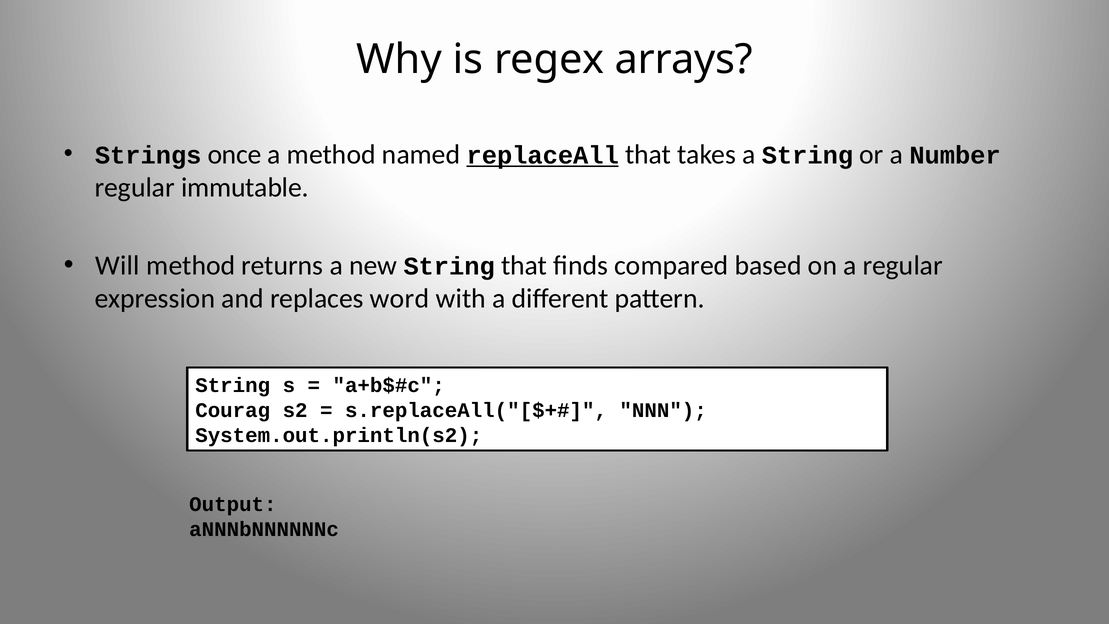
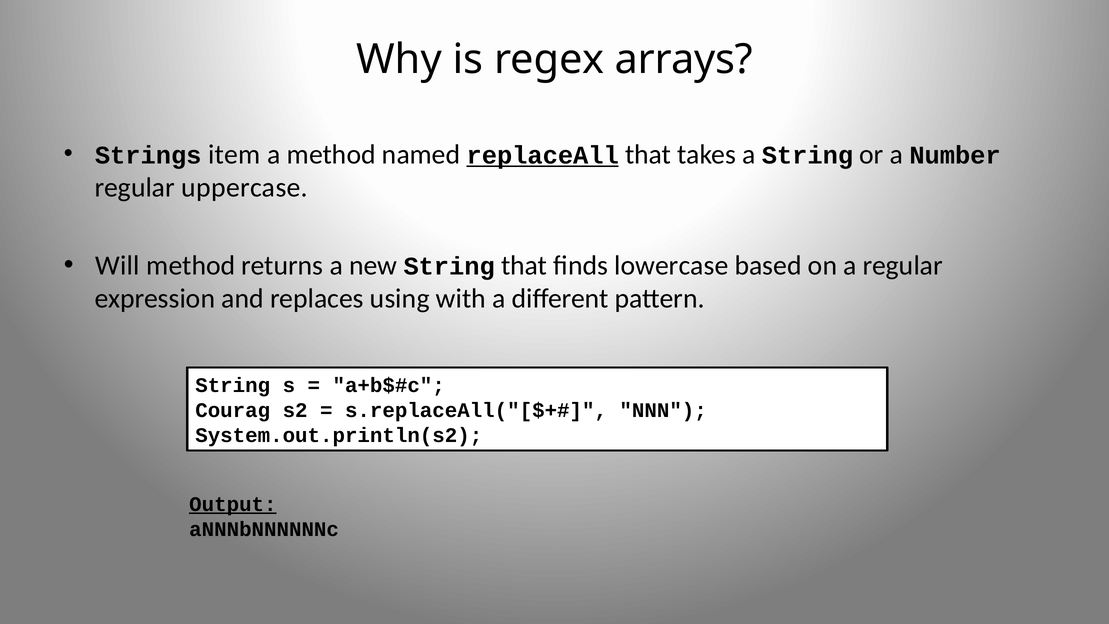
once: once -> item
immutable: immutable -> uppercase
compared: compared -> lowercase
word: word -> using
Output underline: none -> present
